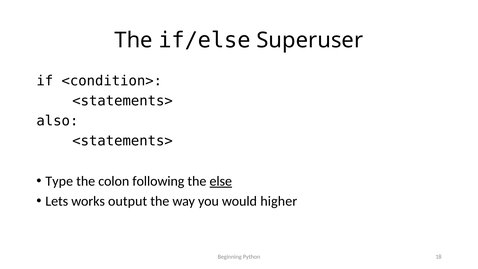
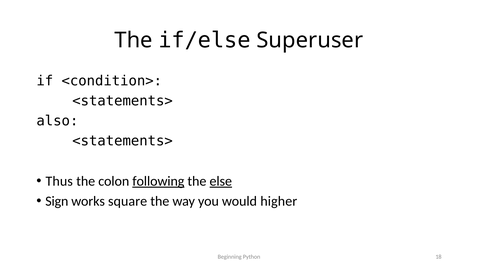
Type: Type -> Thus
following underline: none -> present
Lets: Lets -> Sign
output: output -> square
